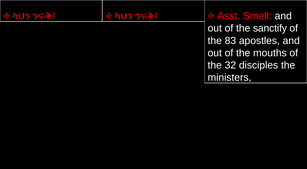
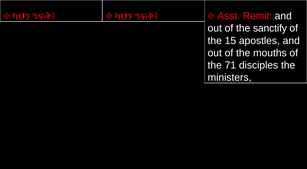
Smell: Smell -> Remit
83: 83 -> 15
32: 32 -> 71
